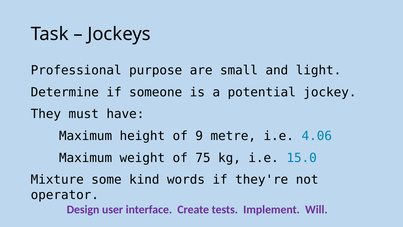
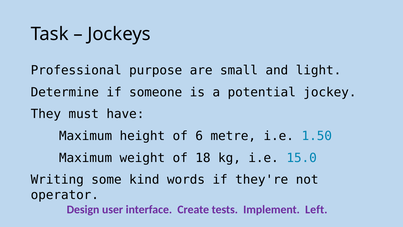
9: 9 -> 6
4.06: 4.06 -> 1.50
75: 75 -> 18
Mixture: Mixture -> Writing
Will: Will -> Left
